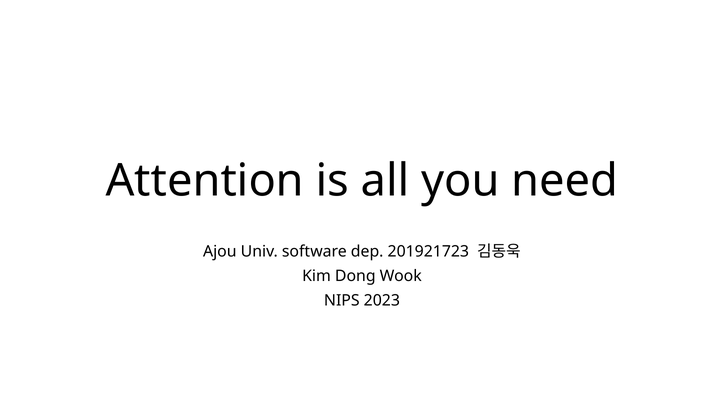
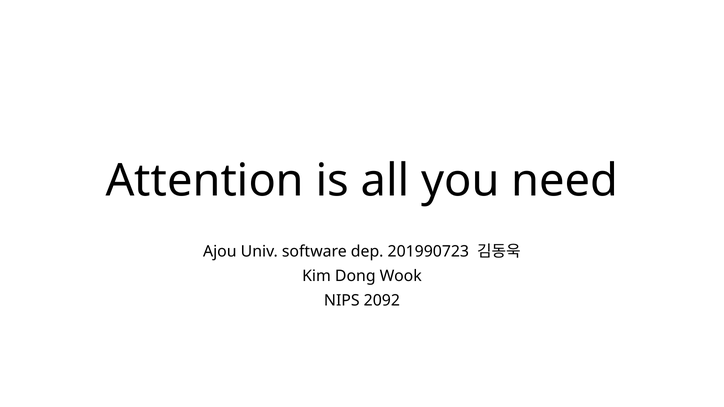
201921723: 201921723 -> 201990723
2023: 2023 -> 2092
